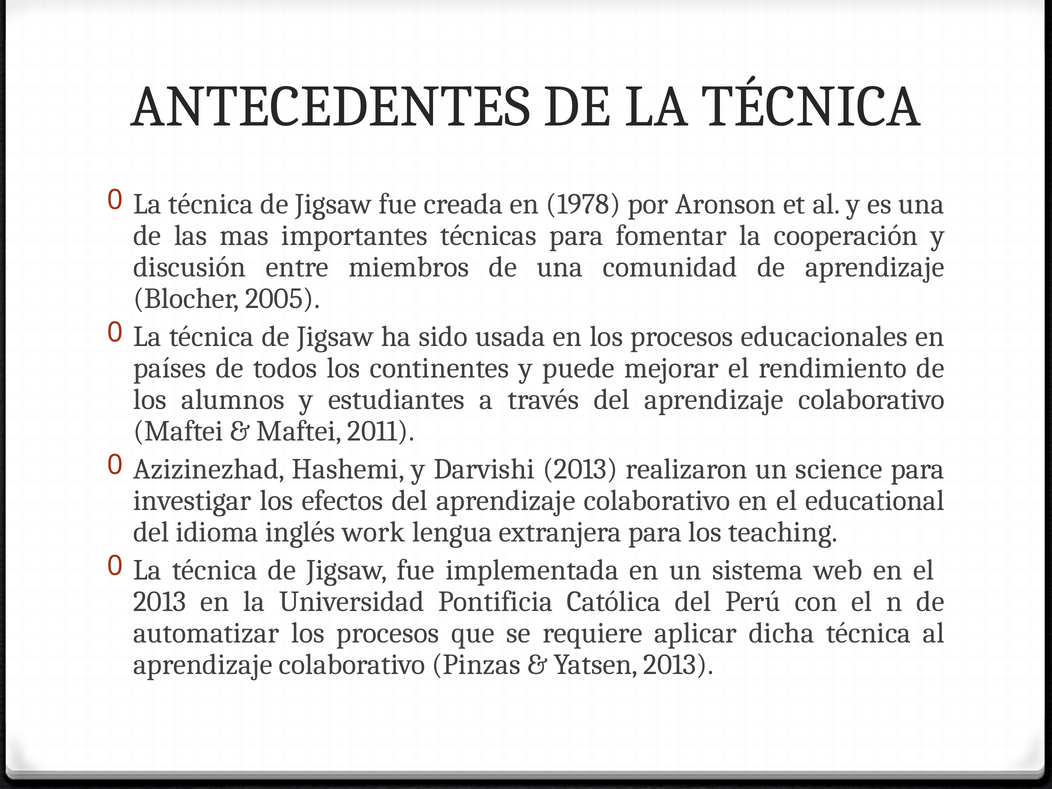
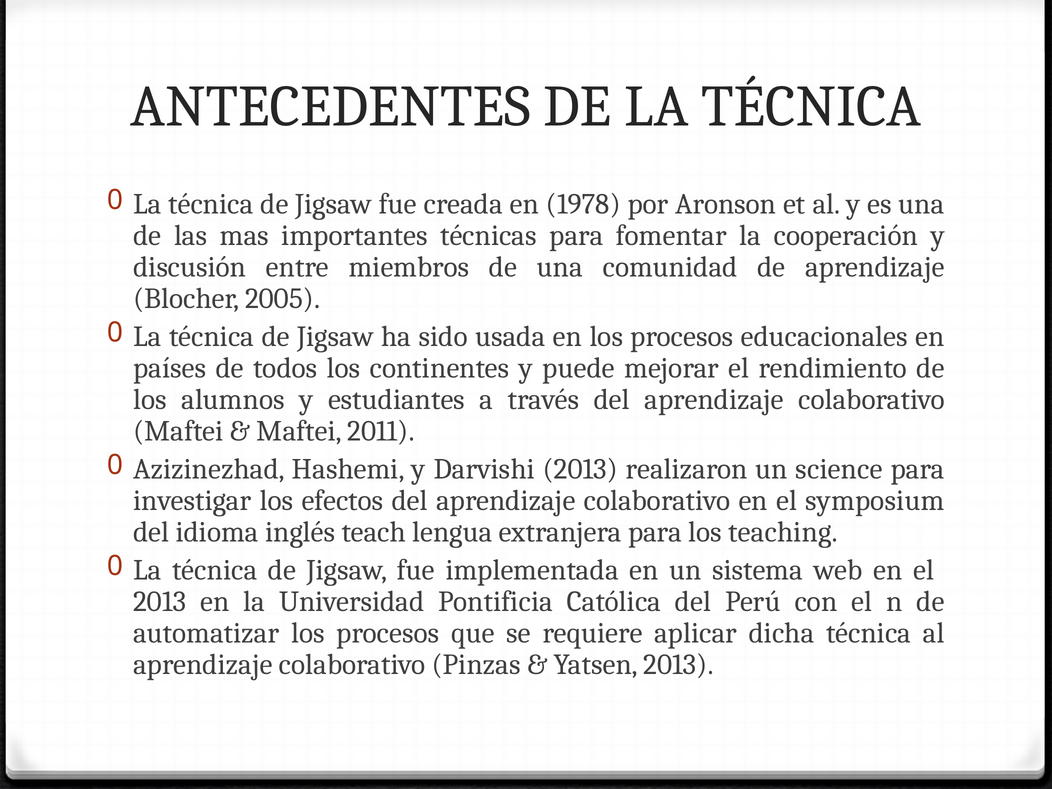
educational: educational -> symposium
work: work -> teach
